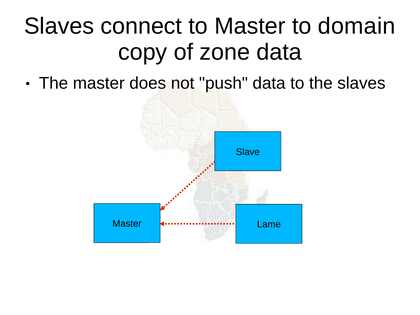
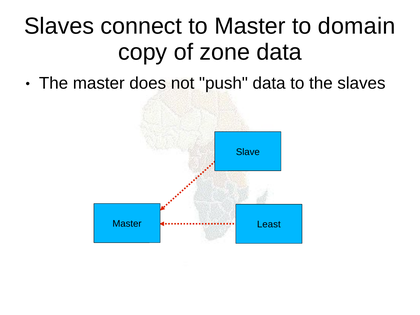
Lame: Lame -> Least
